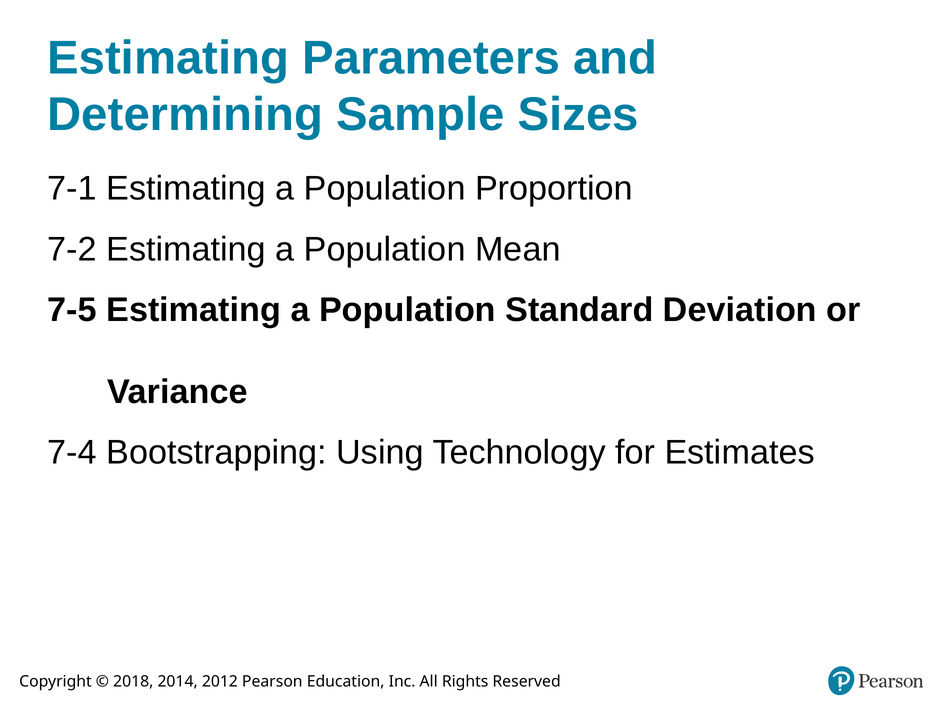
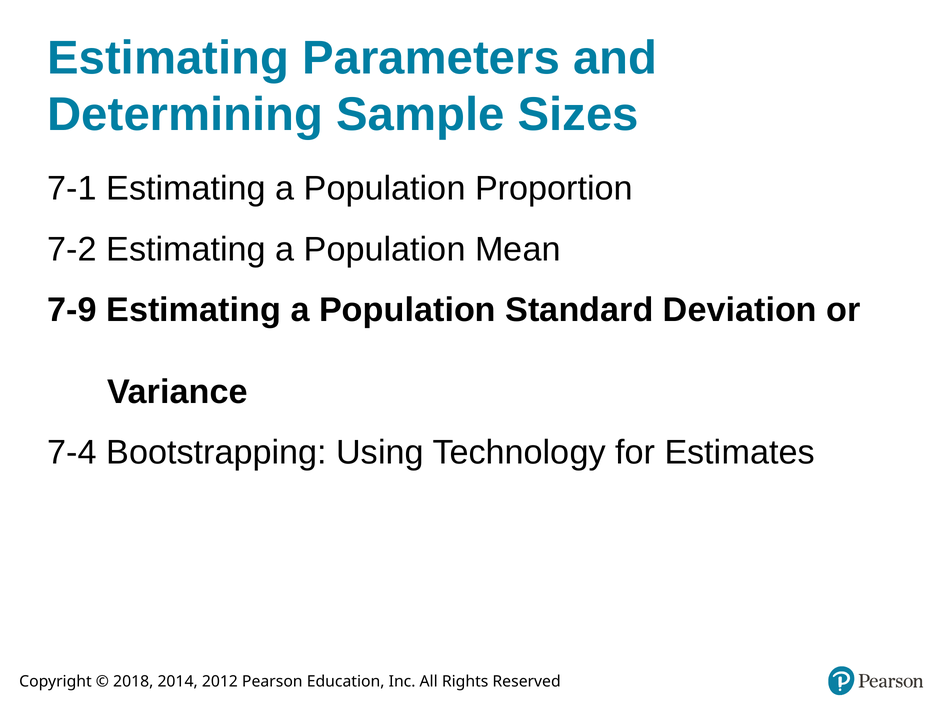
7-5: 7-5 -> 7-9
